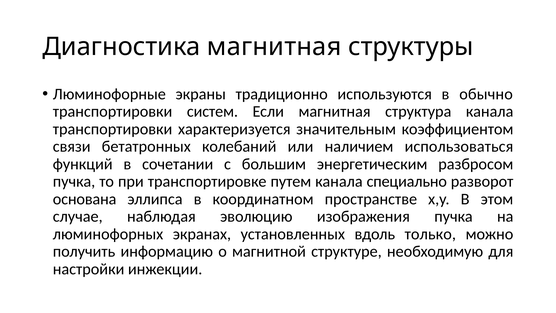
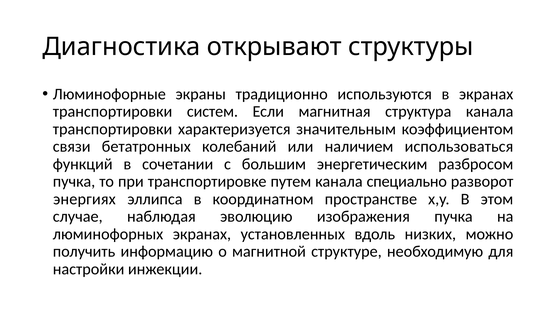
Диагностика магнитная: магнитная -> открывают
в обычно: обычно -> экранах
основана: основана -> энергиях
только: только -> низких
